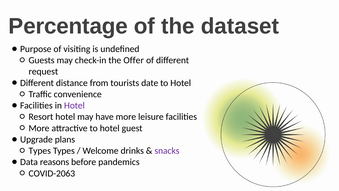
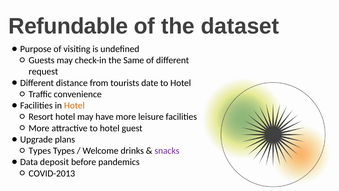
Percentage: Percentage -> Refundable
Offer: Offer -> Same
Hotel at (74, 105) colour: purple -> orange
reasons: reasons -> deposit
COVID-2063: COVID-2063 -> COVID-2013
